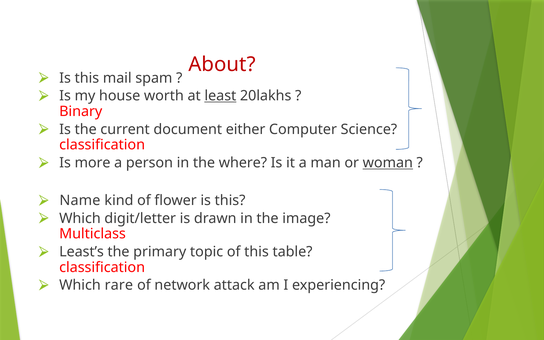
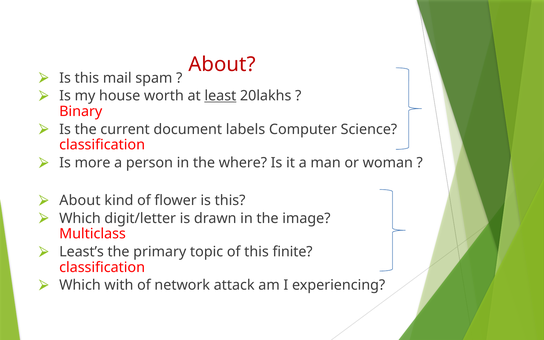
either: either -> labels
woman underline: present -> none
Name at (80, 200): Name -> About
table: table -> finite
rare: rare -> with
